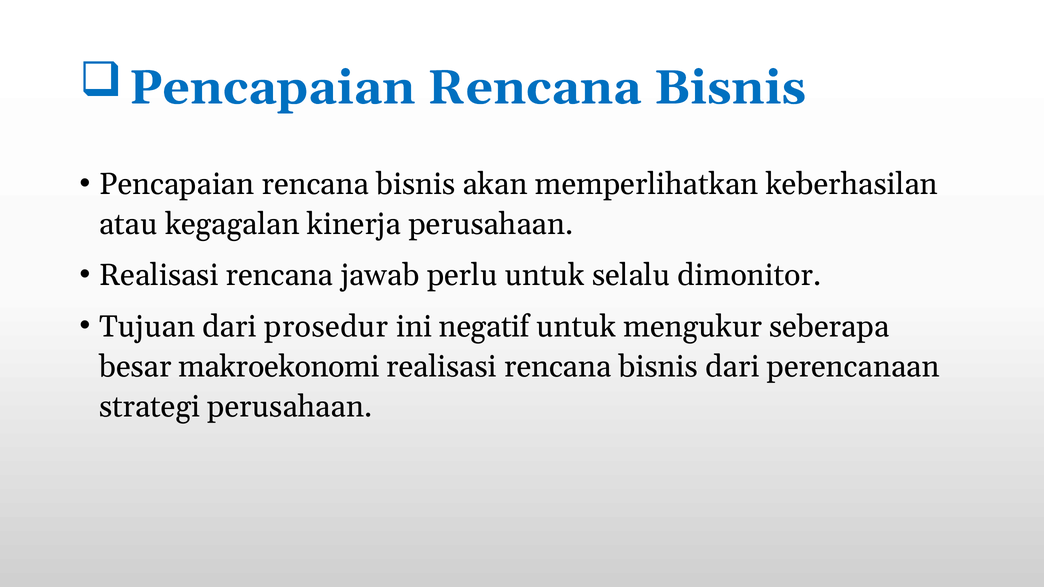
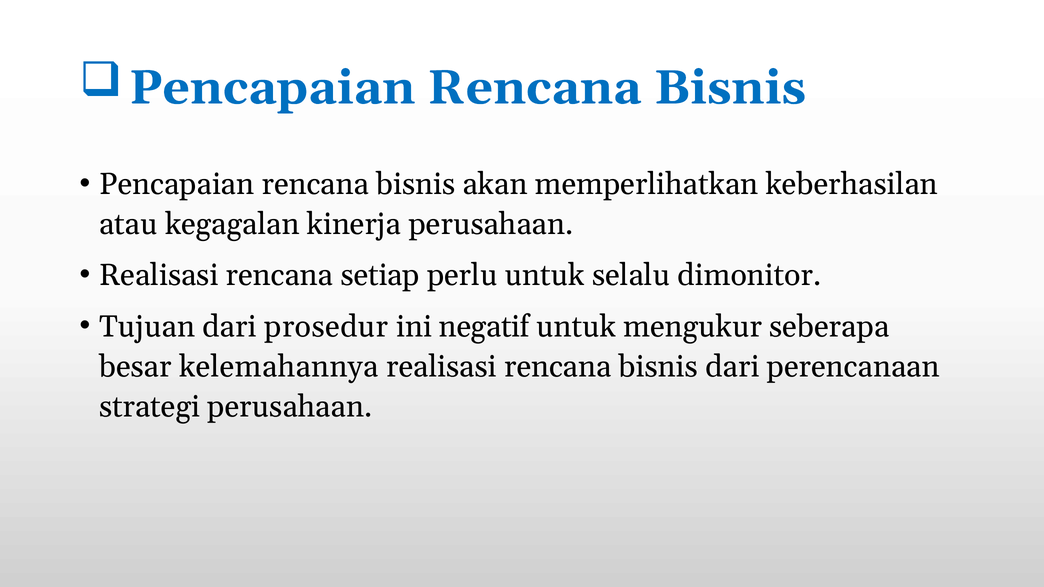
jawab: jawab -> setiap
makroekonomi: makroekonomi -> kelemahannya
